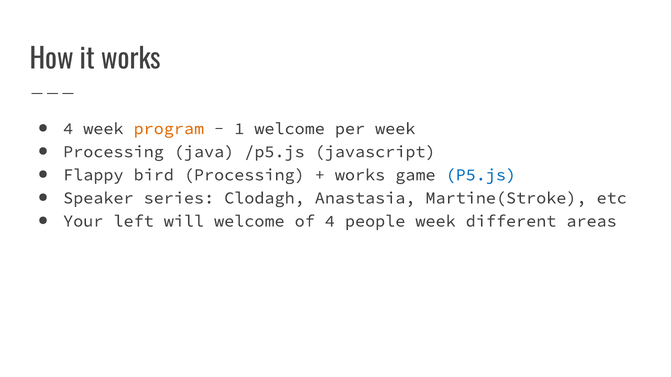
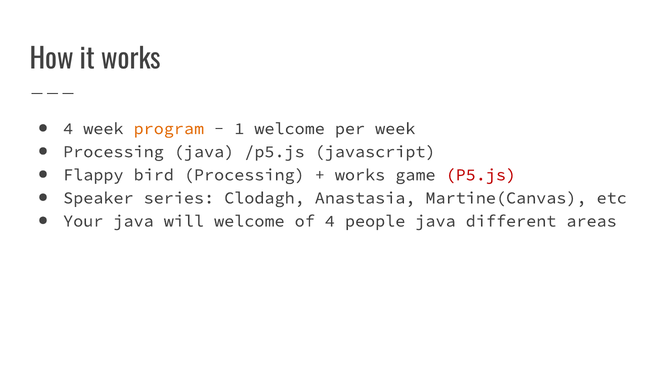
P5.js colour: blue -> red
Martine(Stroke: Martine(Stroke -> Martine(Canvas
Your left: left -> java
people week: week -> java
